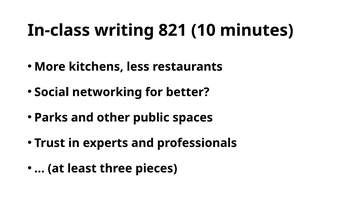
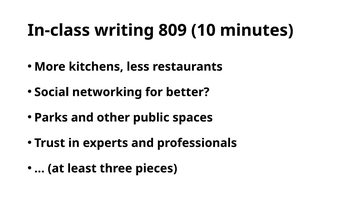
821: 821 -> 809
